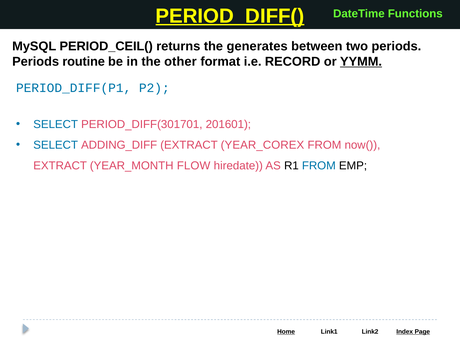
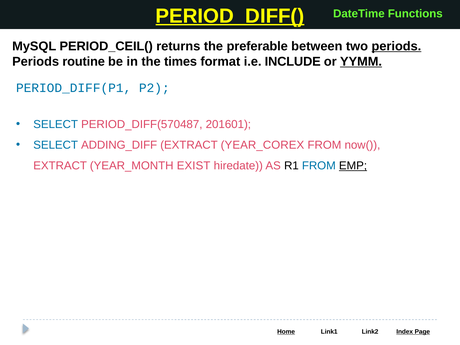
generates: generates -> preferable
periods at (396, 46) underline: none -> present
other: other -> times
RECORD: RECORD -> INCLUDE
PERIOD_DIFF(301701: PERIOD_DIFF(301701 -> PERIOD_DIFF(570487
FLOW: FLOW -> EXIST
EMP underline: none -> present
